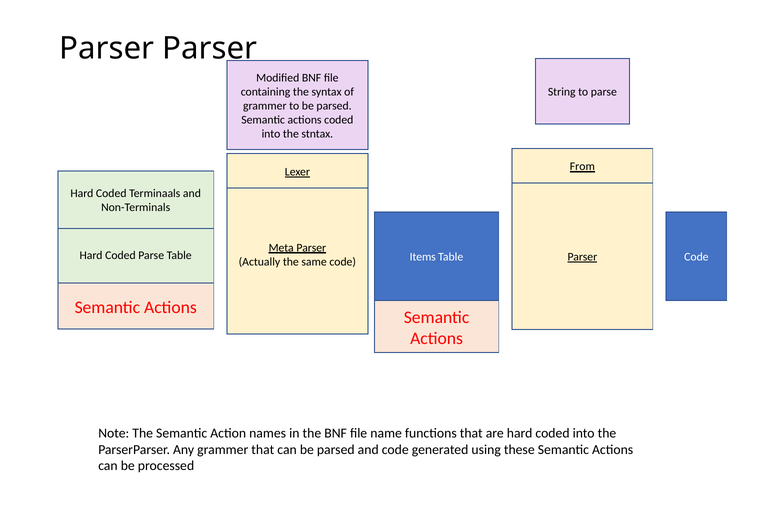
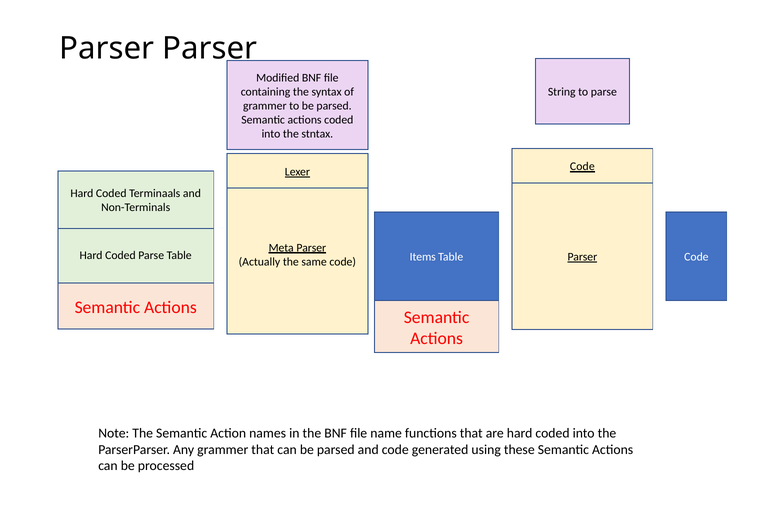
From at (582, 166): From -> Code
